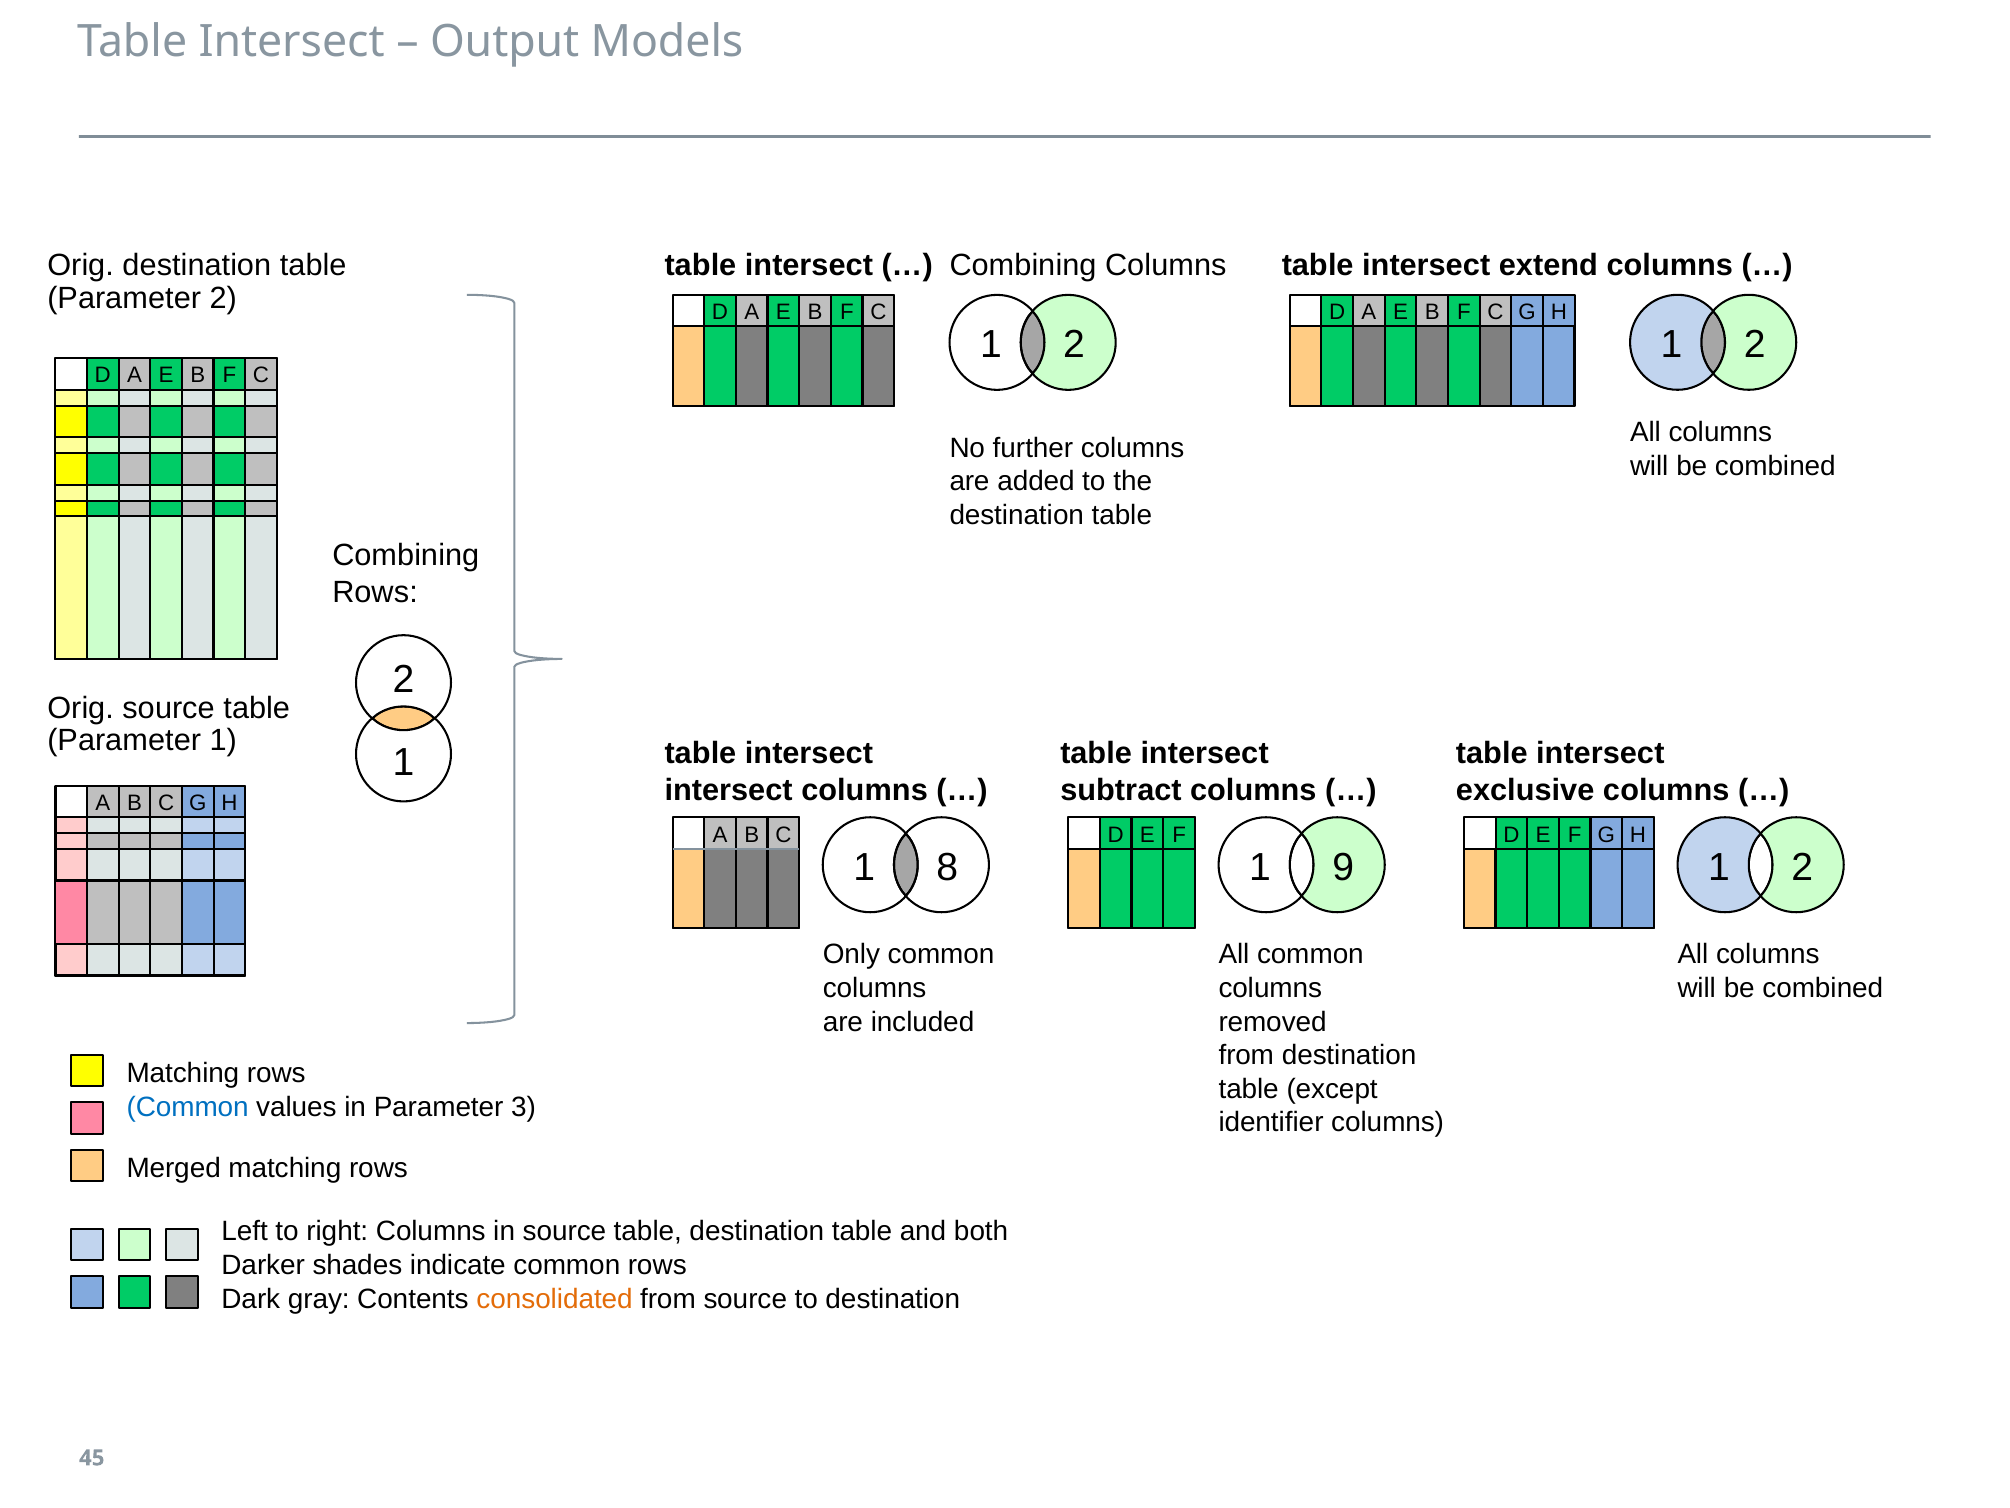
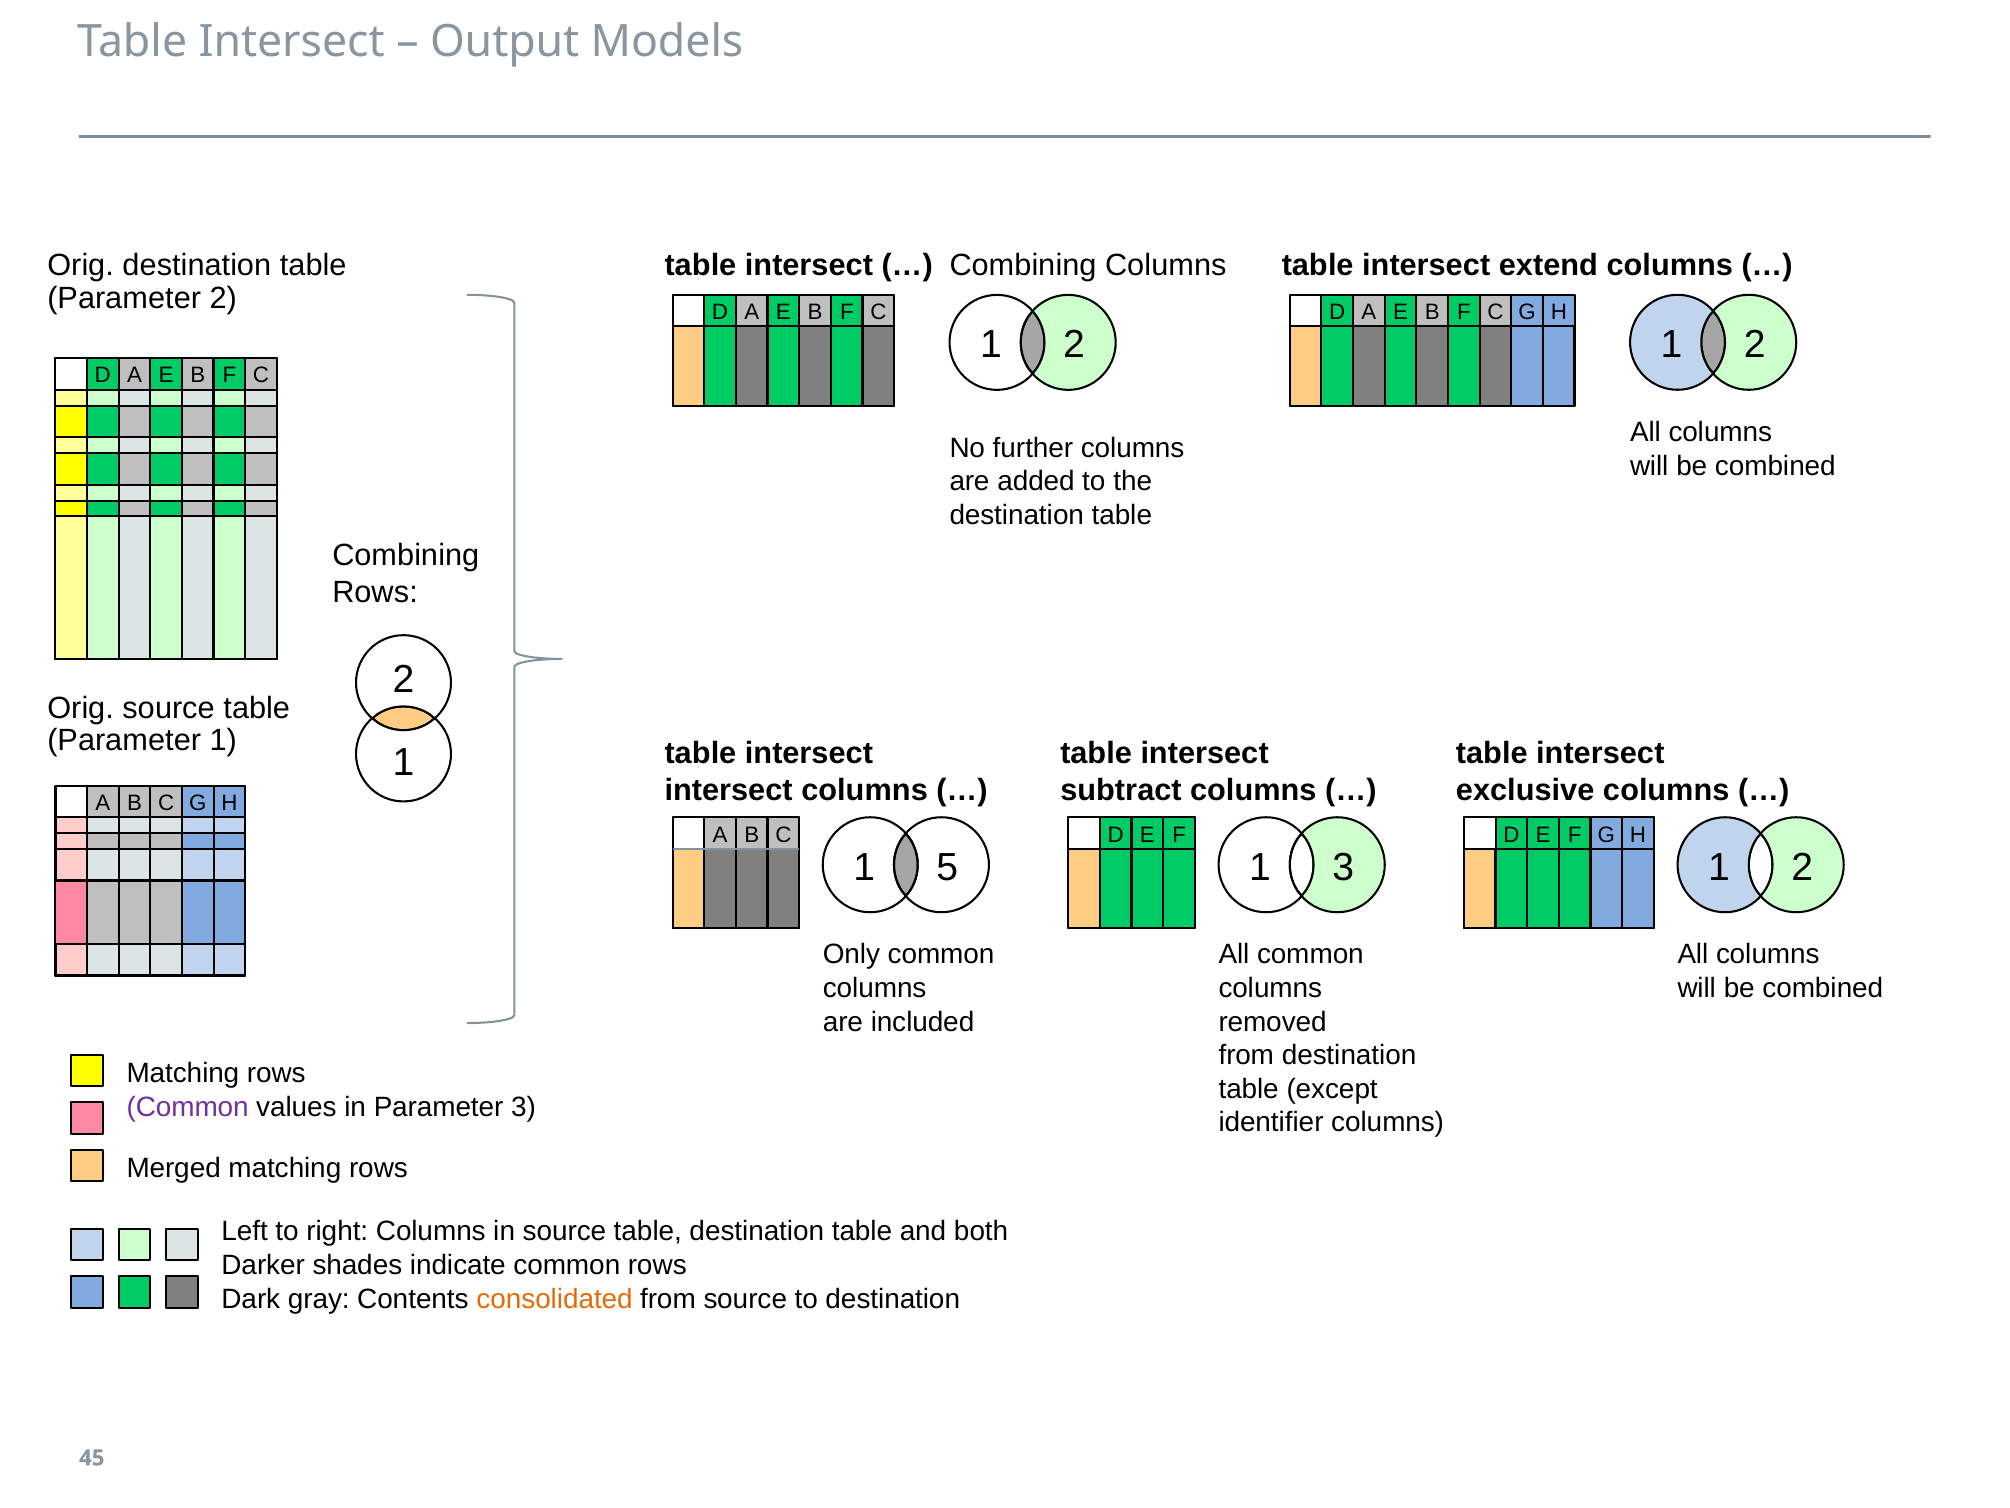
8: 8 -> 5
1 9: 9 -> 3
Common at (188, 1107) colour: blue -> purple
